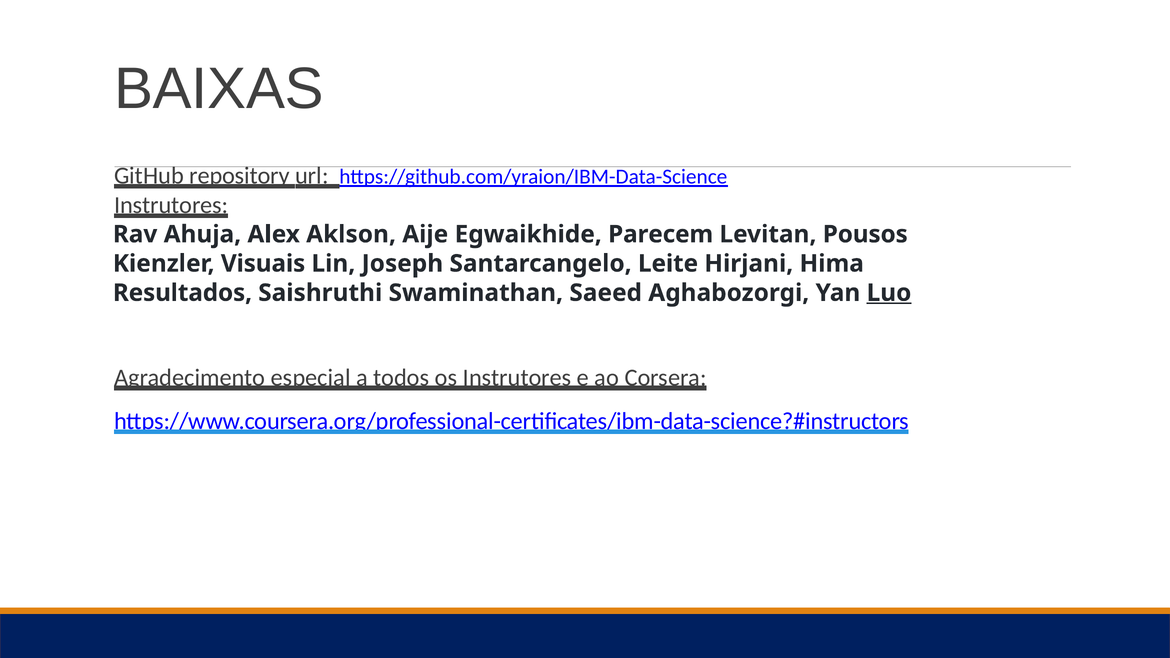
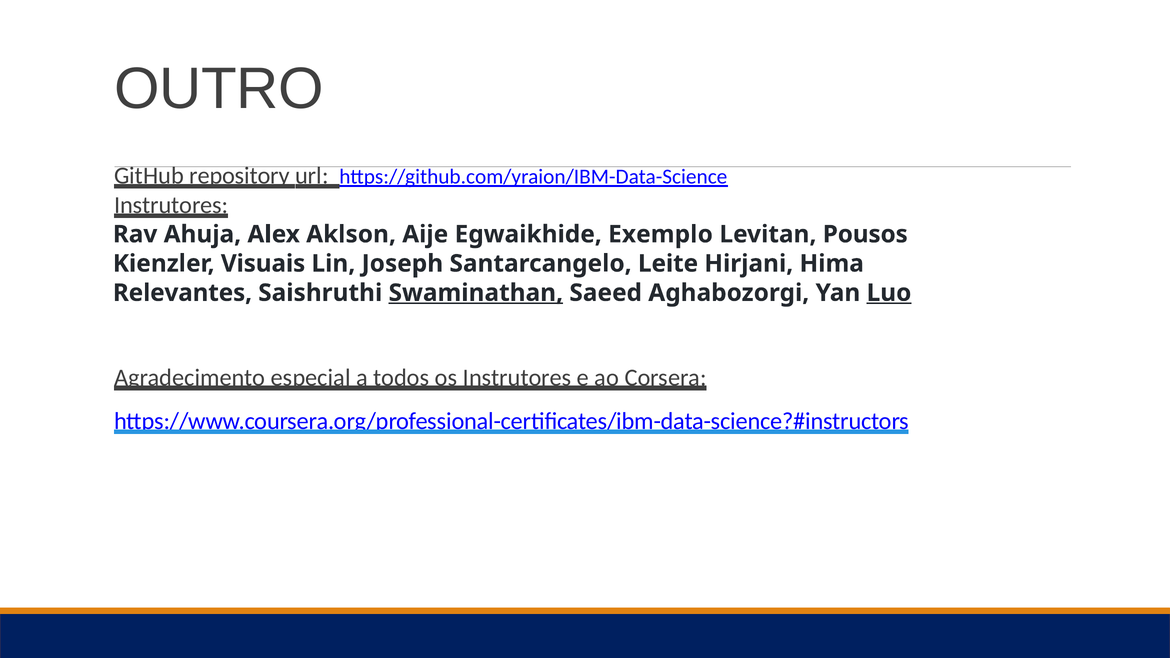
BAIXAS: BAIXAS -> OUTRO
Parecem: Parecem -> Exemplo
Resultados: Resultados -> Relevantes
Swaminathan underline: none -> present
